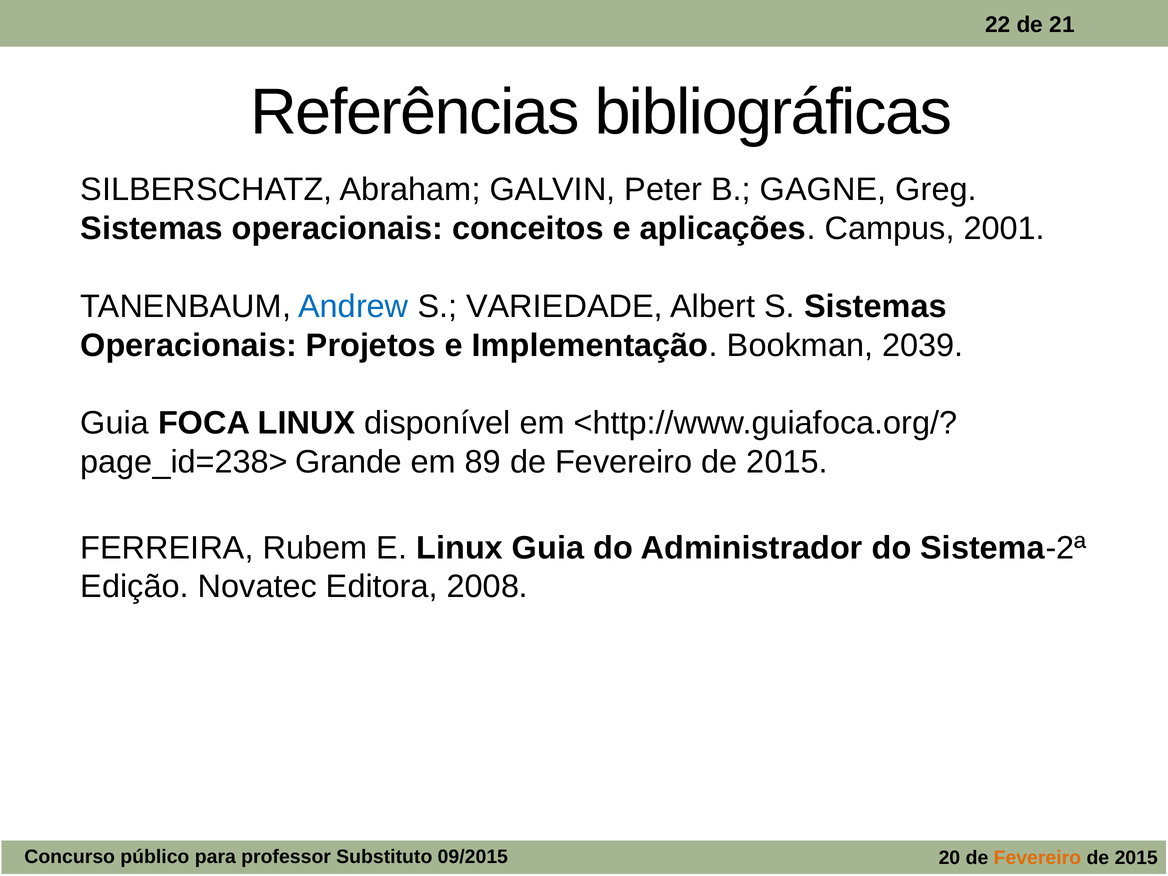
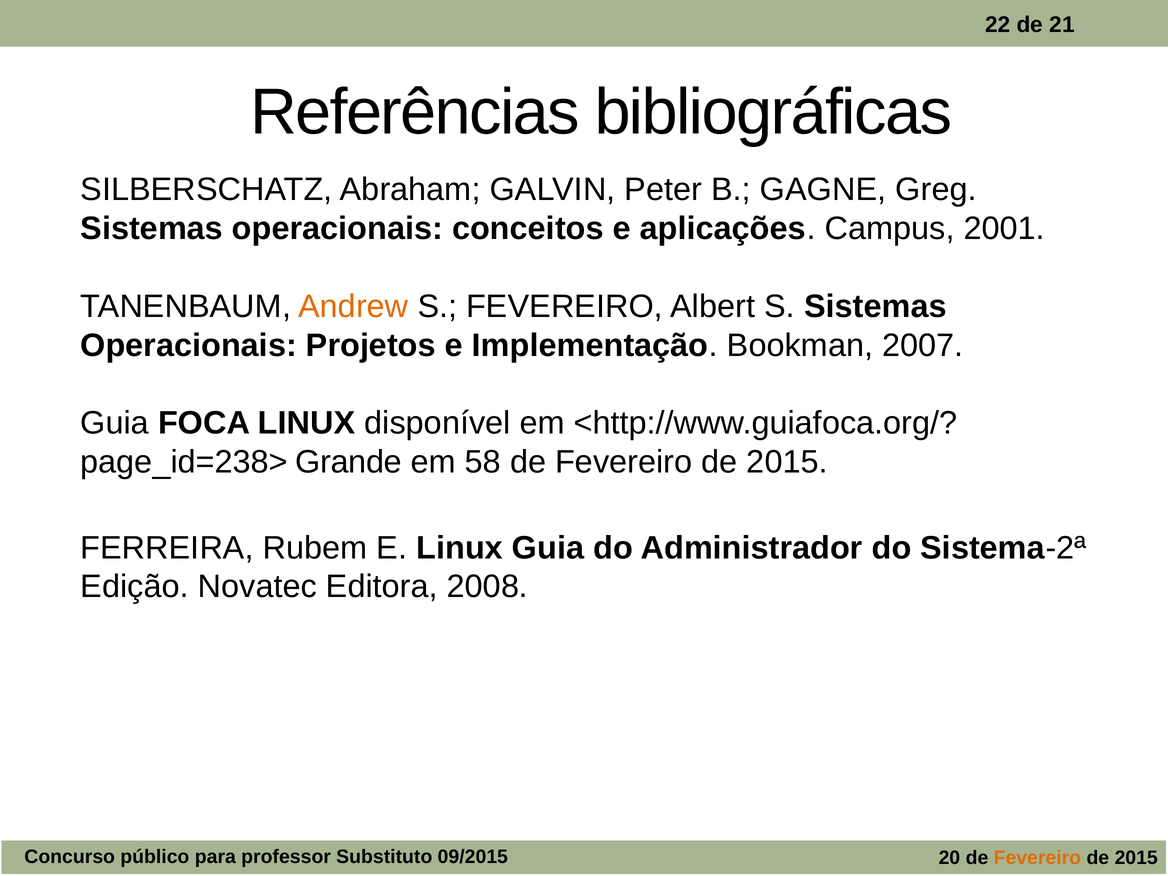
Andrew colour: blue -> orange
S VARIEDADE: VARIEDADE -> FEVEREIRO
2039: 2039 -> 2007
89: 89 -> 58
